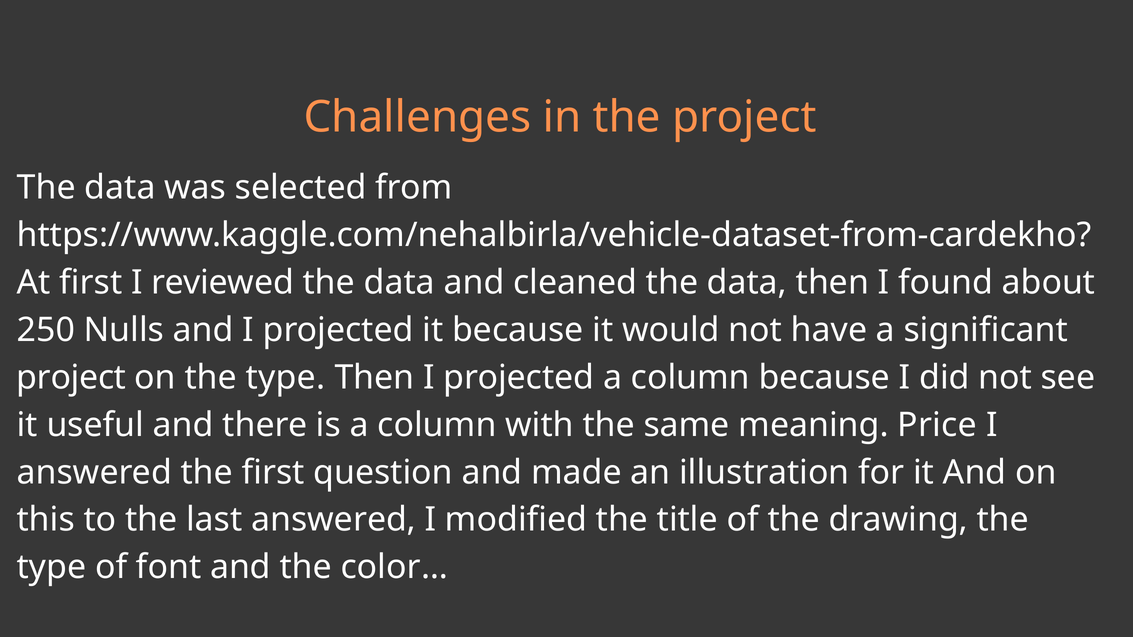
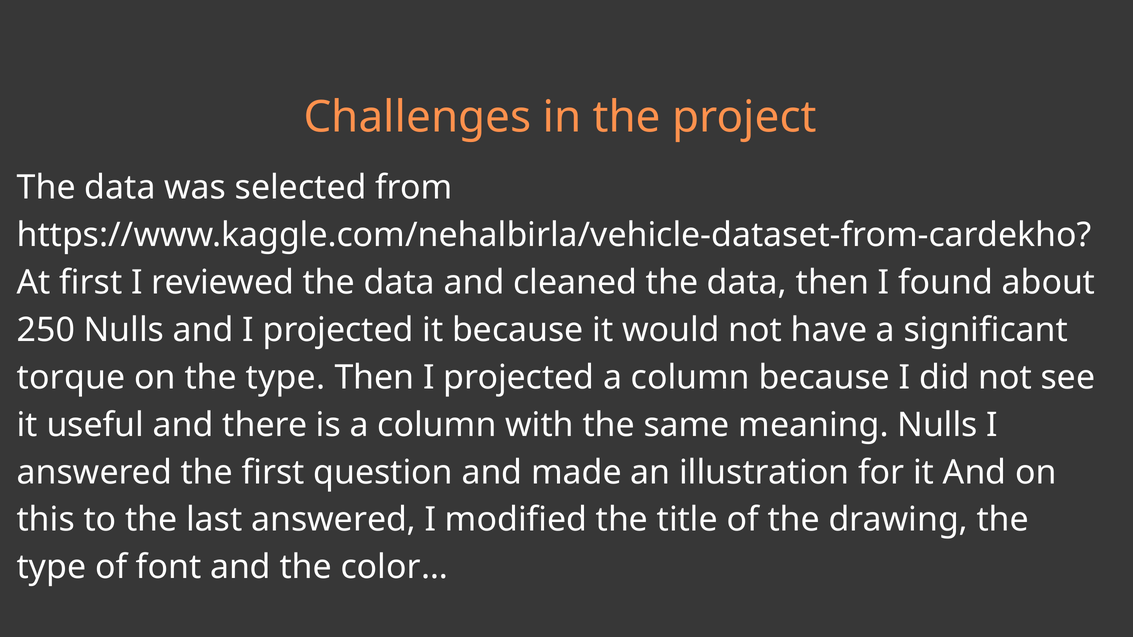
project at (71, 378): project -> torque
meaning Price: Price -> Nulls
